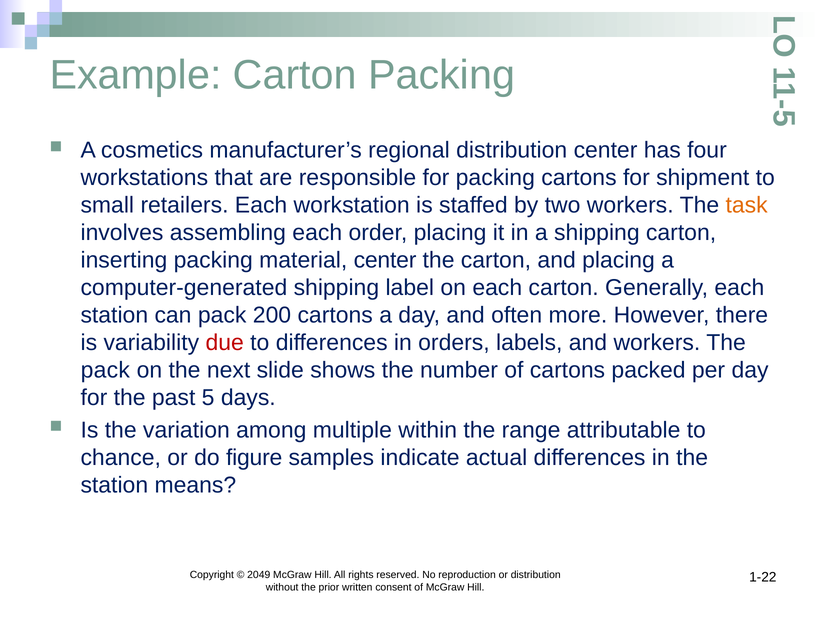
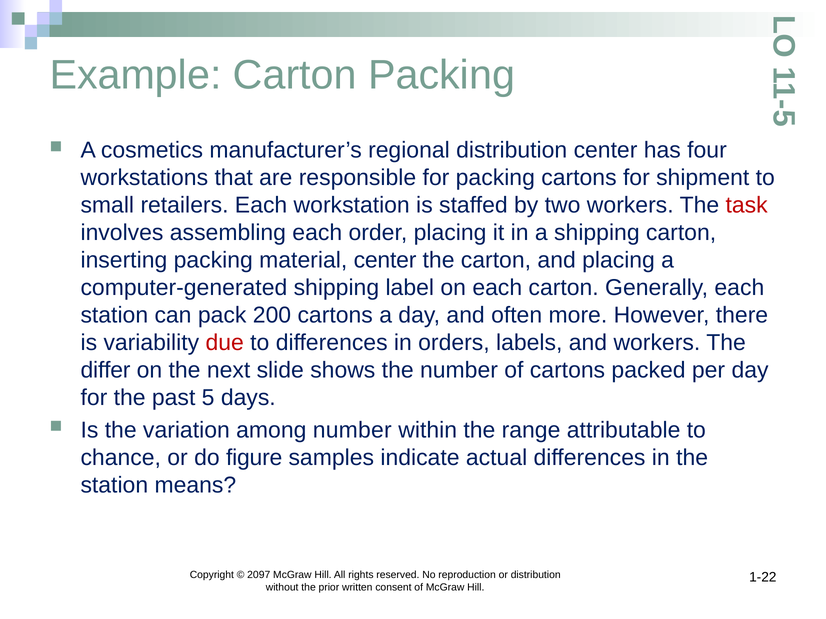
task colour: orange -> red
pack at (105, 371): pack -> differ
among multiple: multiple -> number
2049: 2049 -> 2097
